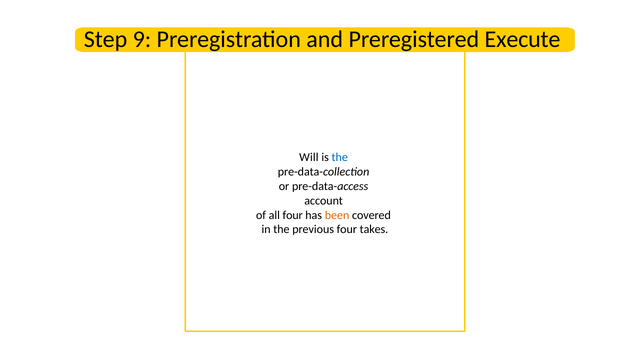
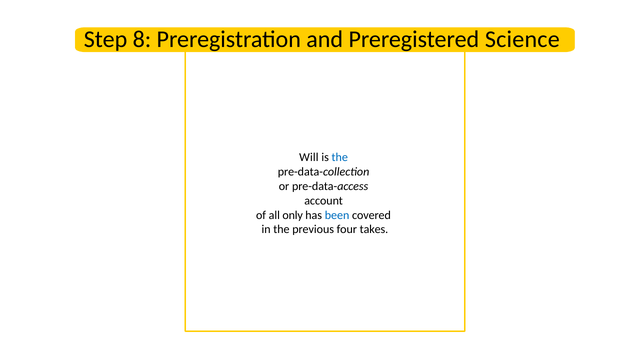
9: 9 -> 8
Execute: Execute -> Science
all four: four -> only
been colour: orange -> blue
